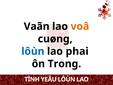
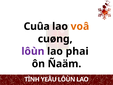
Vaãn: Vaãn -> Cuûa
lôùn at (33, 51) colour: blue -> purple
Trong: Trong -> Ñaäm
